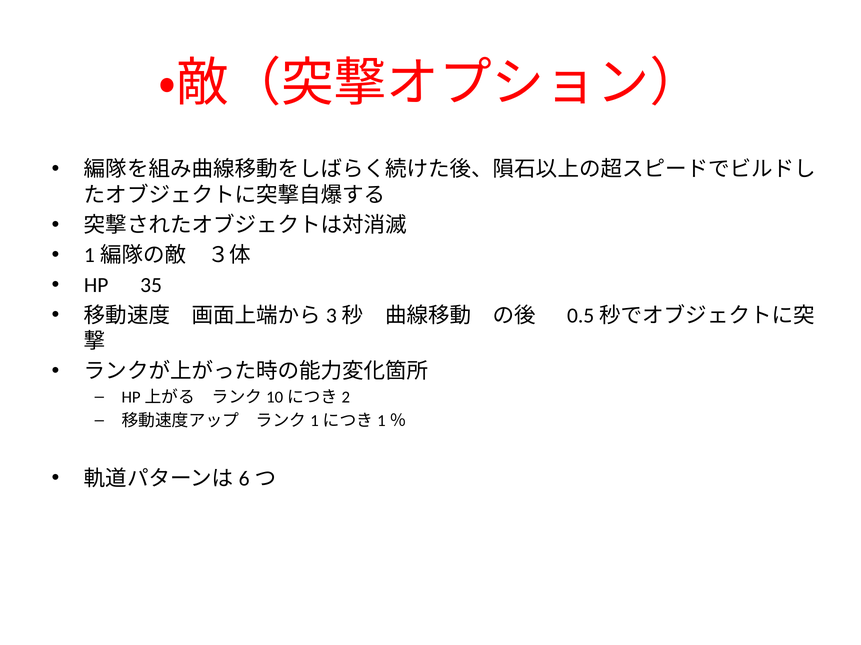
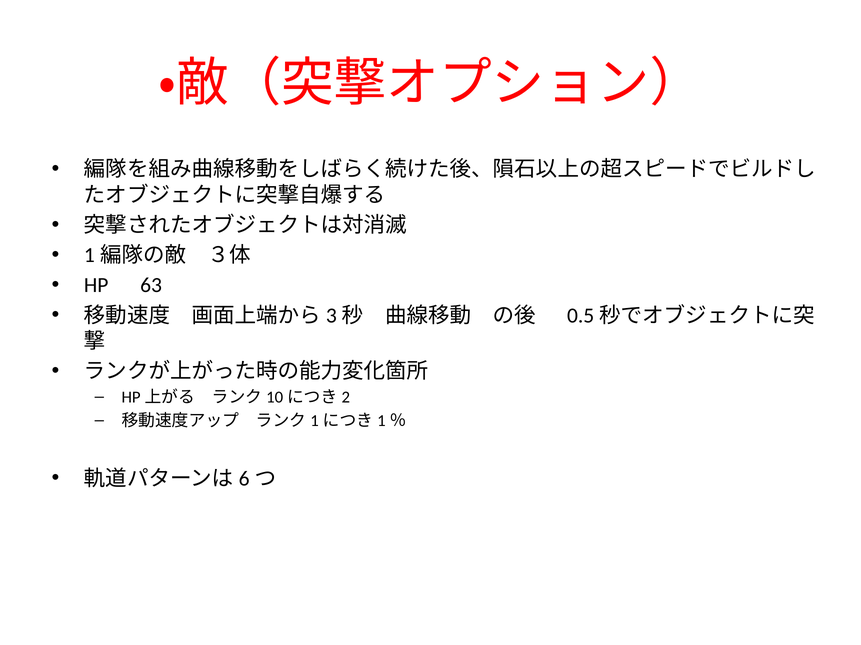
35: 35 -> 63
